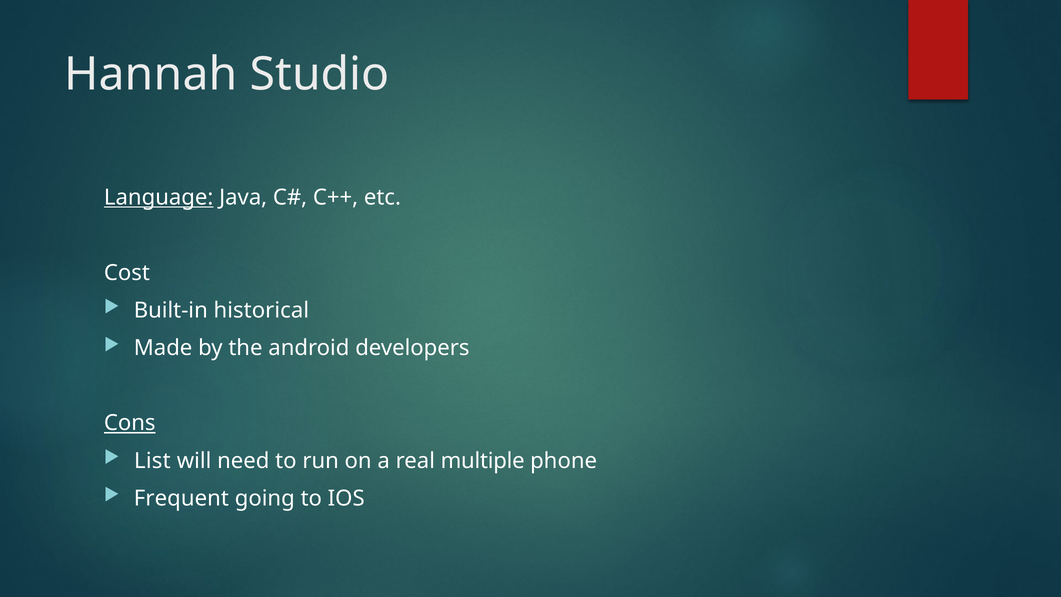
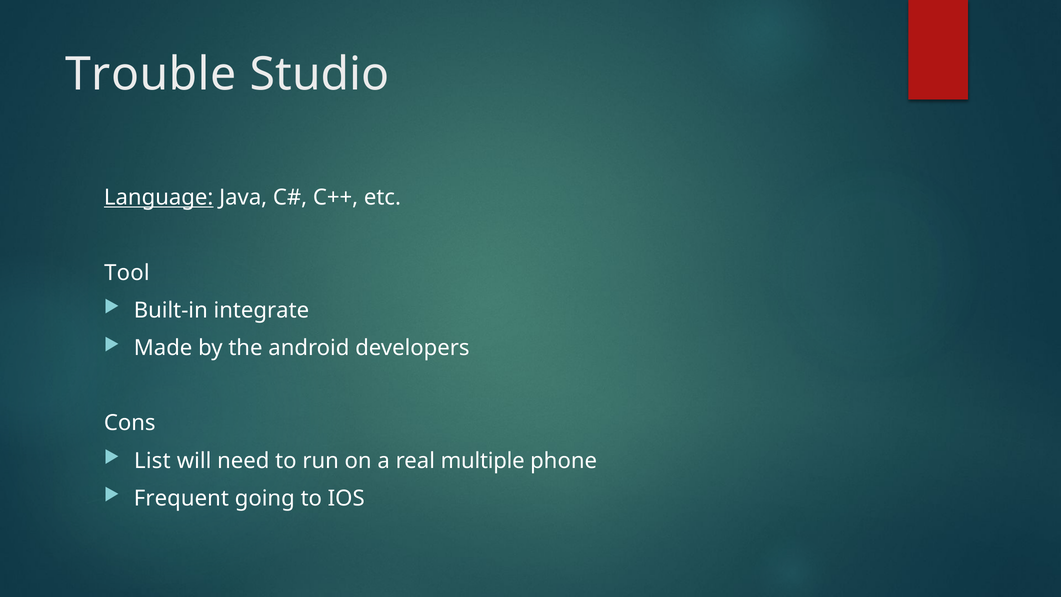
Hannah: Hannah -> Trouble
Cost: Cost -> Tool
historical: historical -> integrate
Cons underline: present -> none
